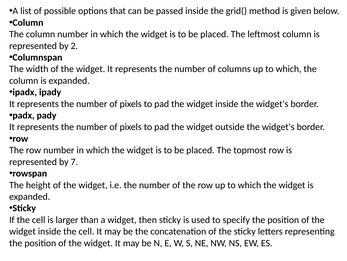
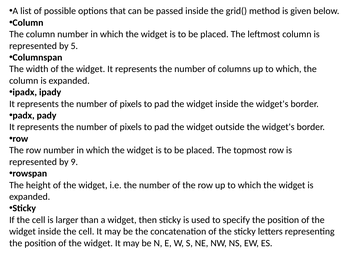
2: 2 -> 5
7: 7 -> 9
